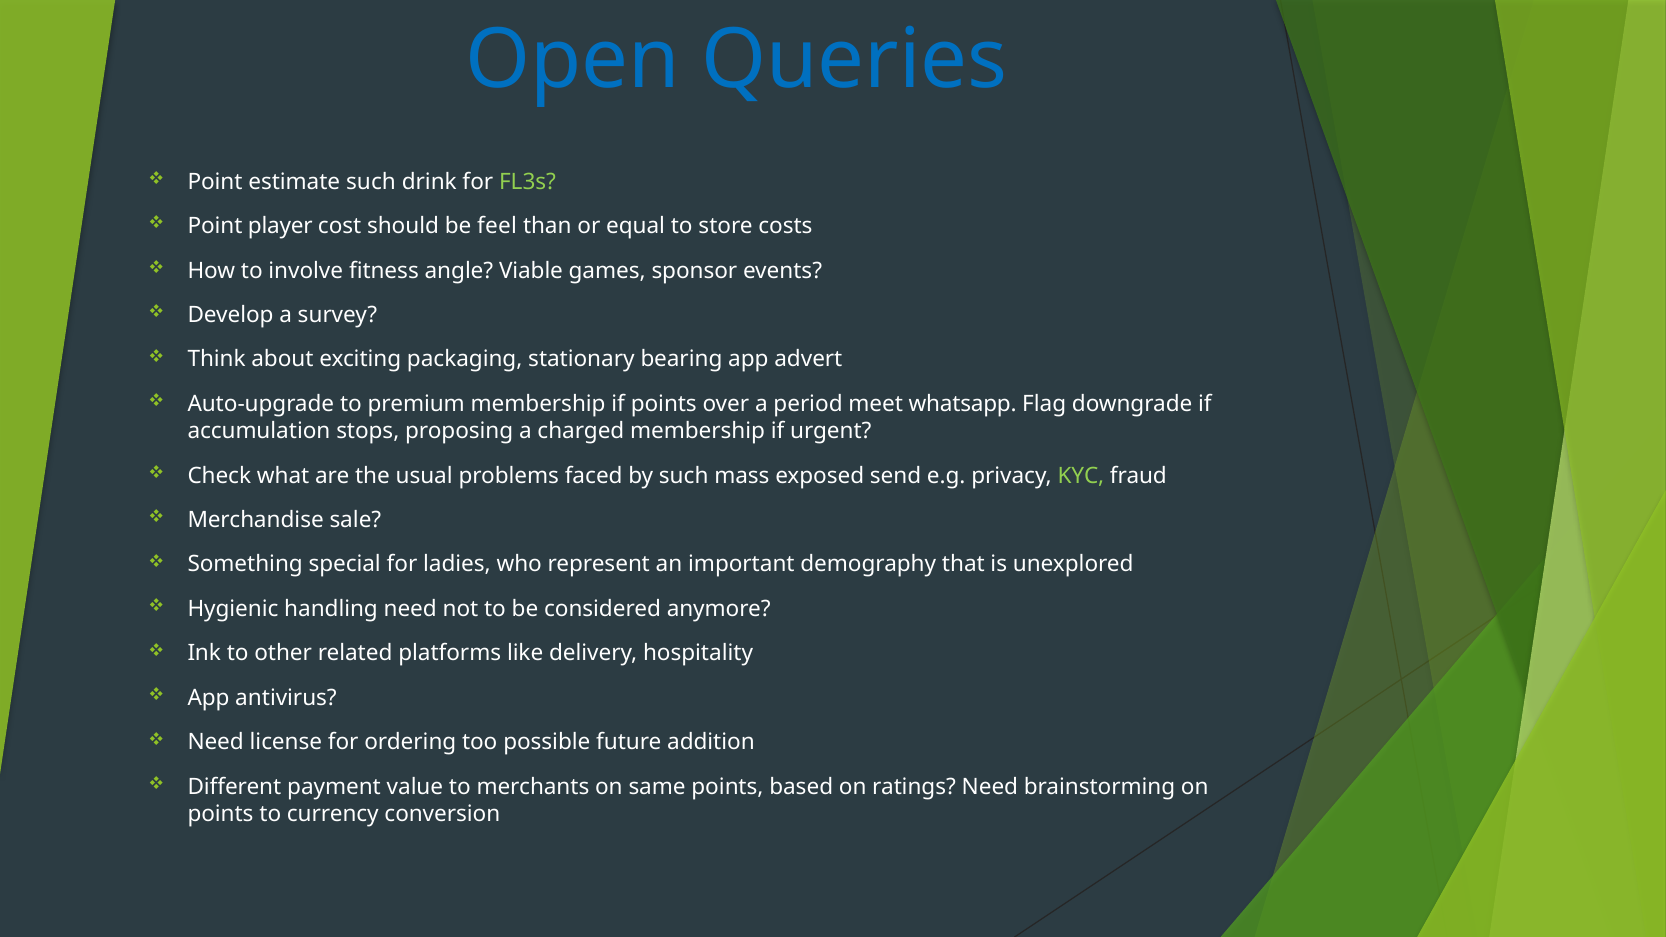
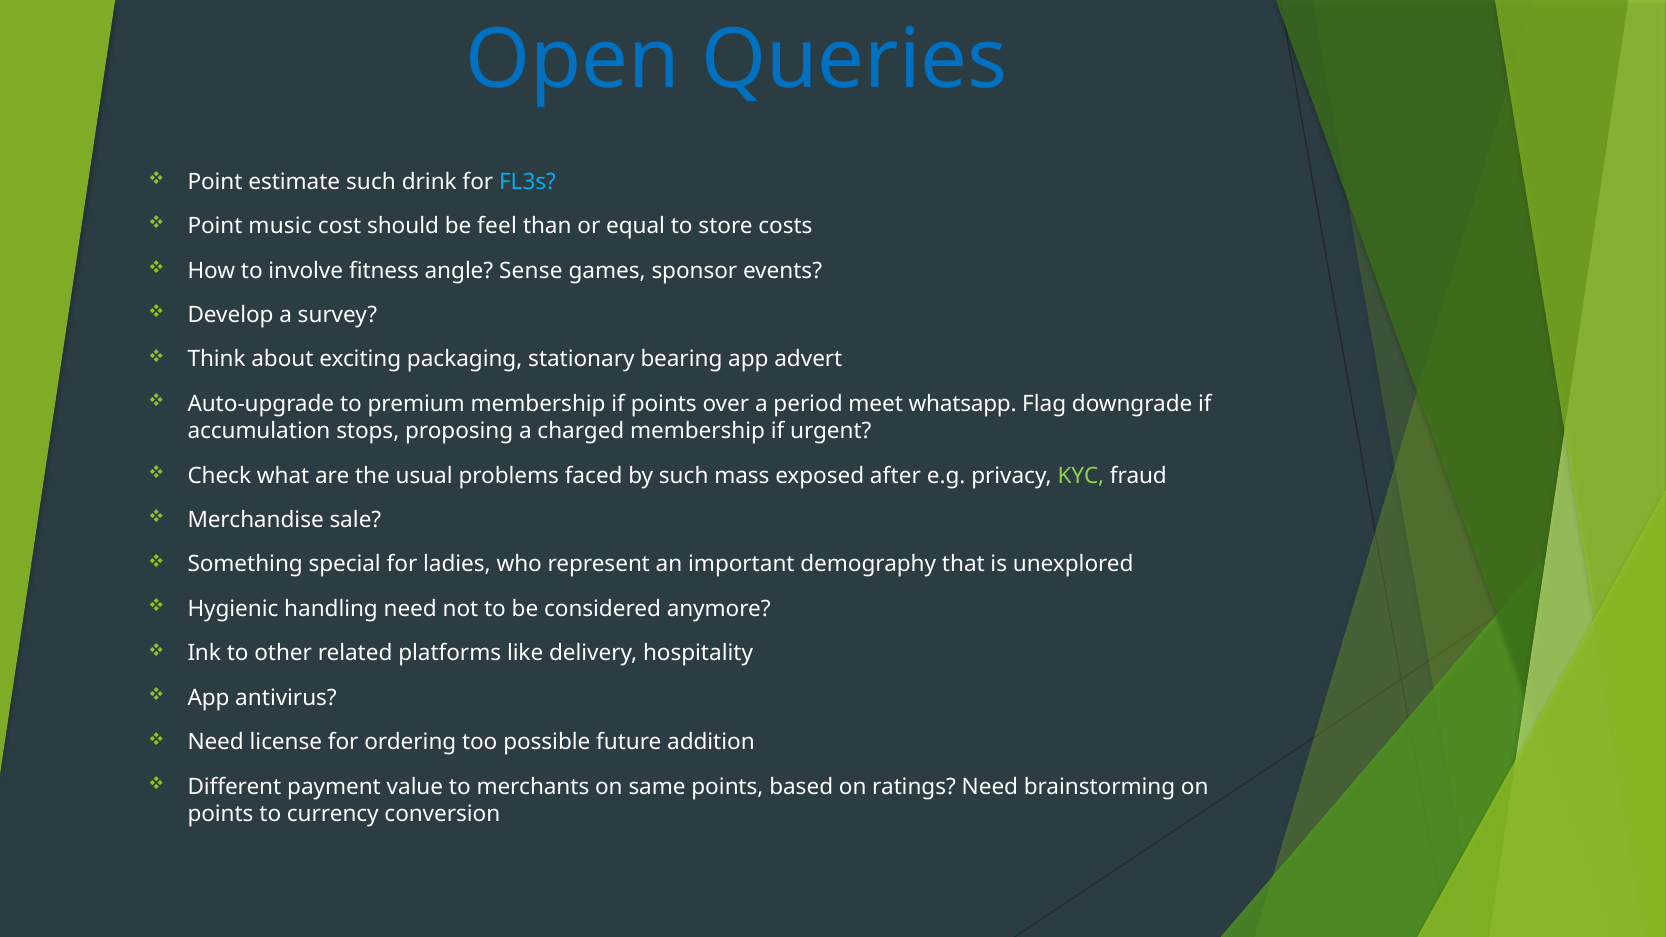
FL3s colour: light green -> light blue
player: player -> music
Viable: Viable -> Sense
send: send -> after
